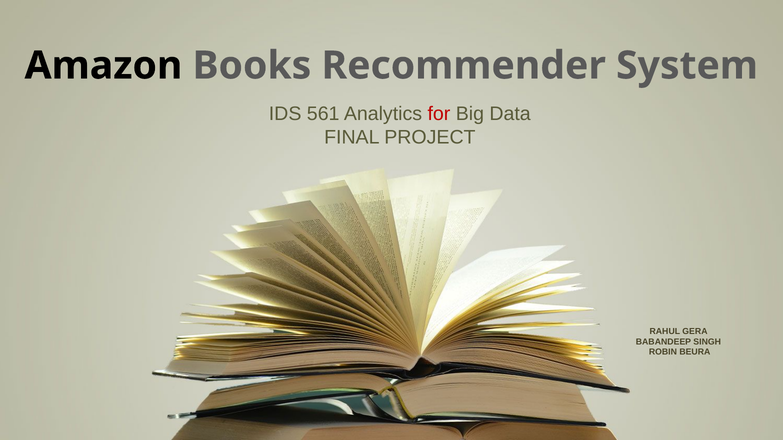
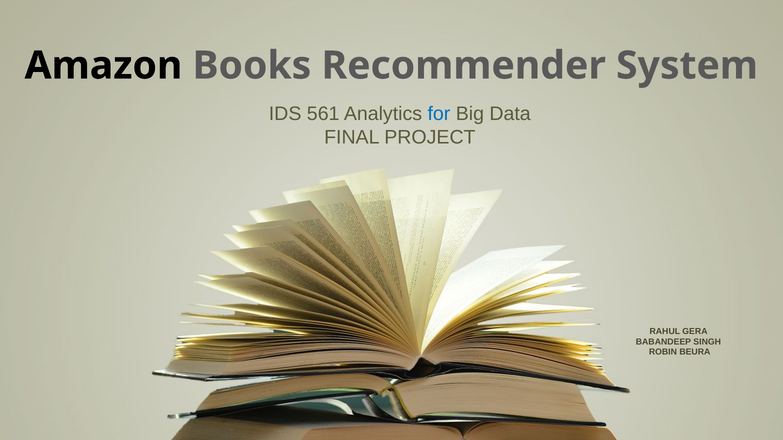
for colour: red -> blue
